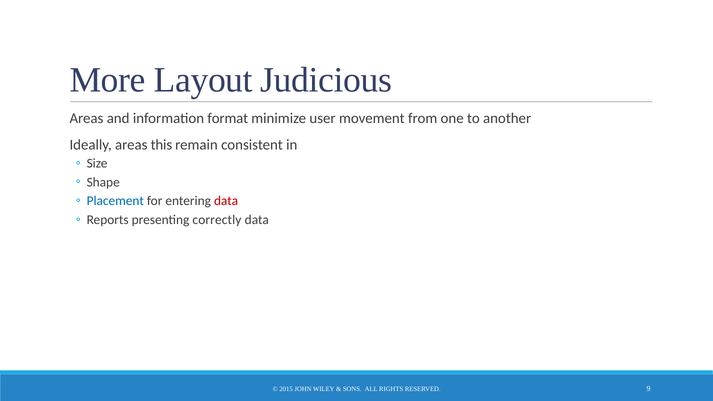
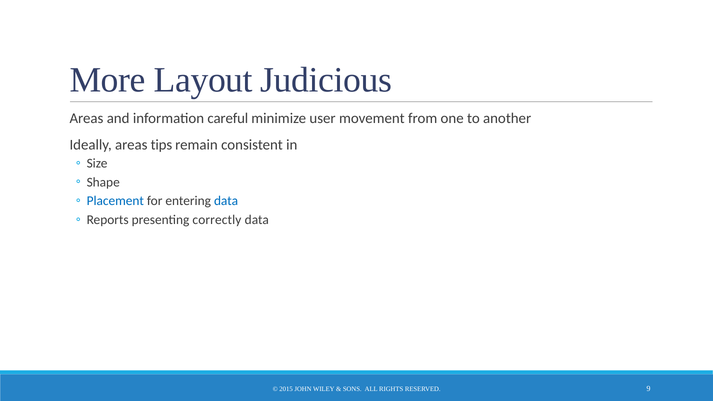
format: format -> careful
this: this -> tips
data at (226, 201) colour: red -> blue
